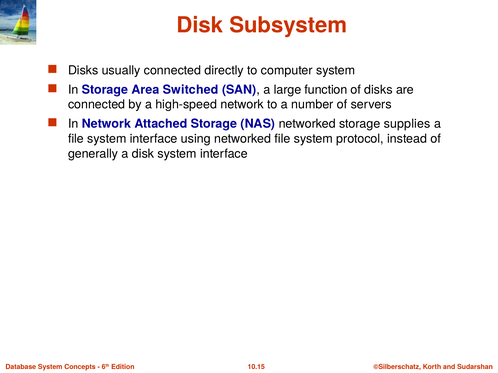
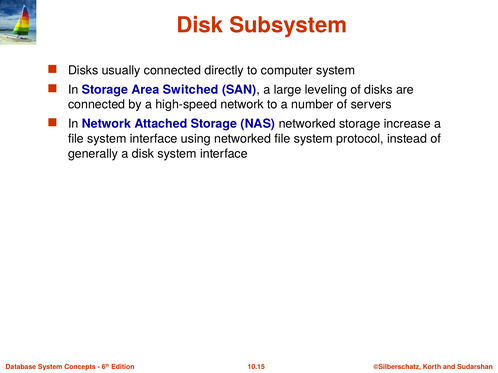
function: function -> leveling
supplies: supplies -> increase
